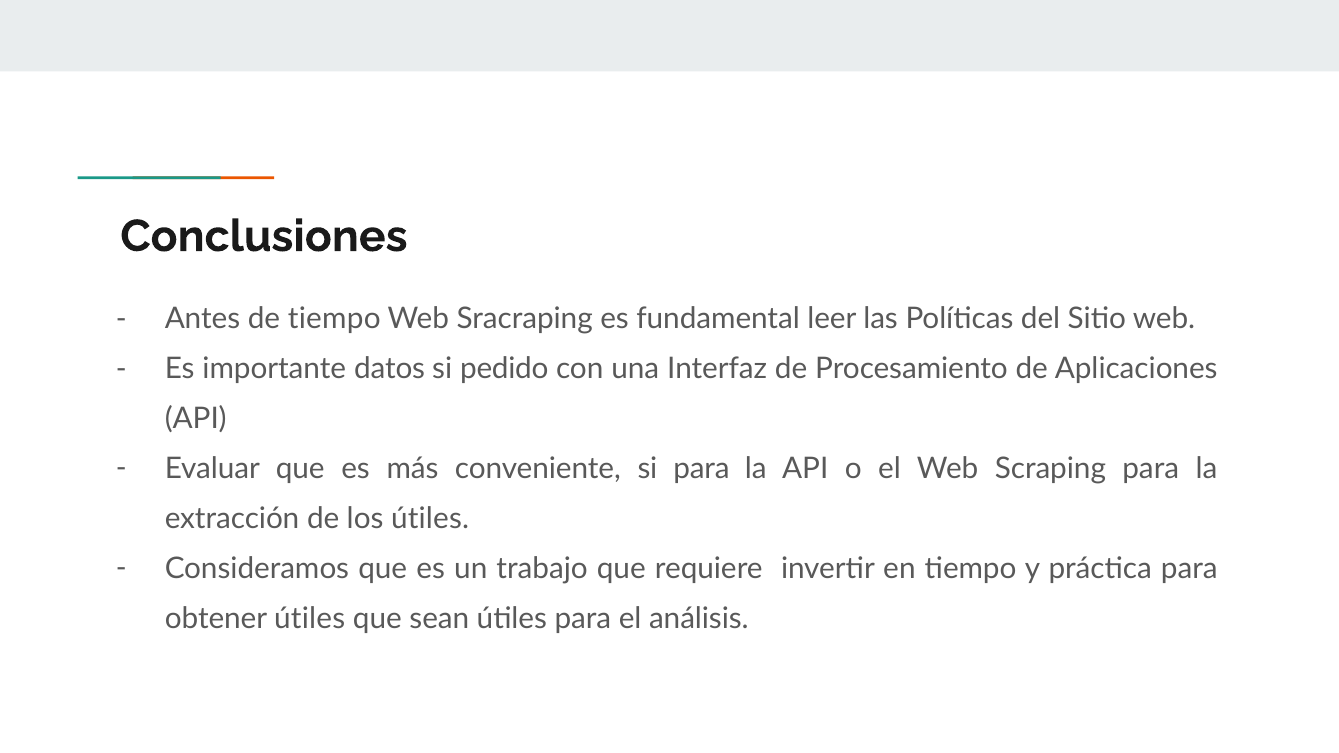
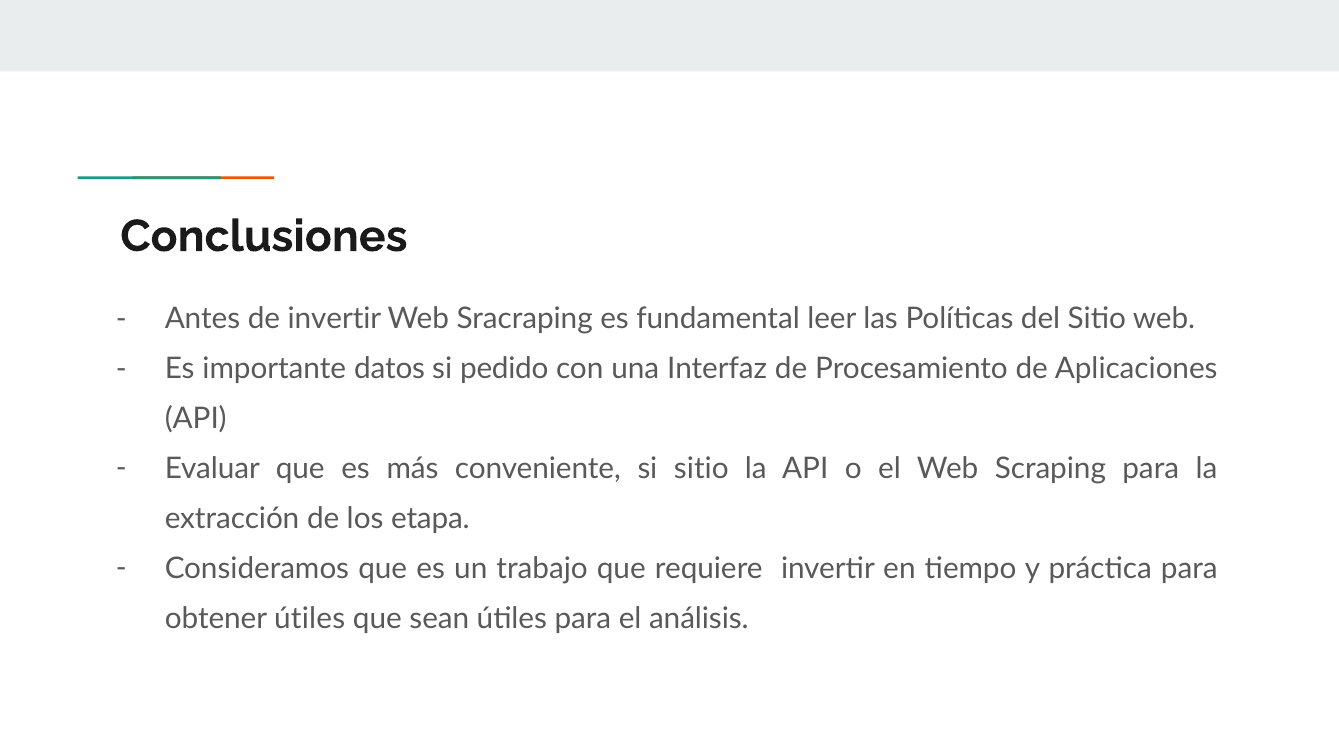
de tiempo: tiempo -> invertir
si para: para -> sitio
los útiles: útiles -> etapa
